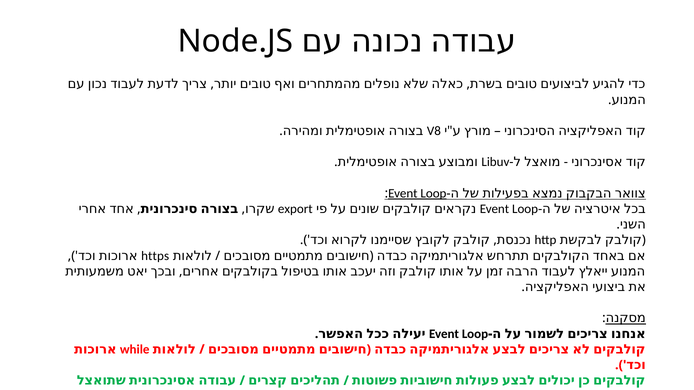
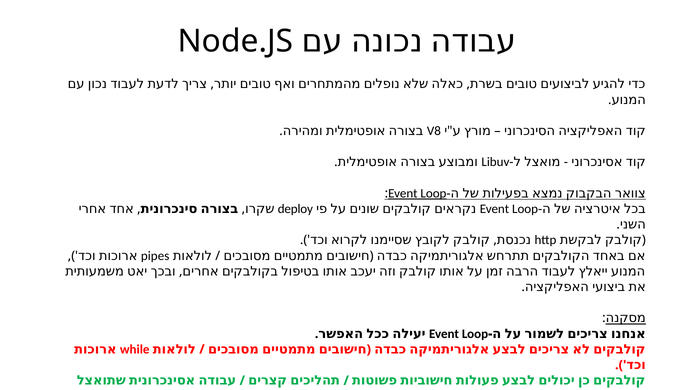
export: export -> deploy
https: https -> pipes
